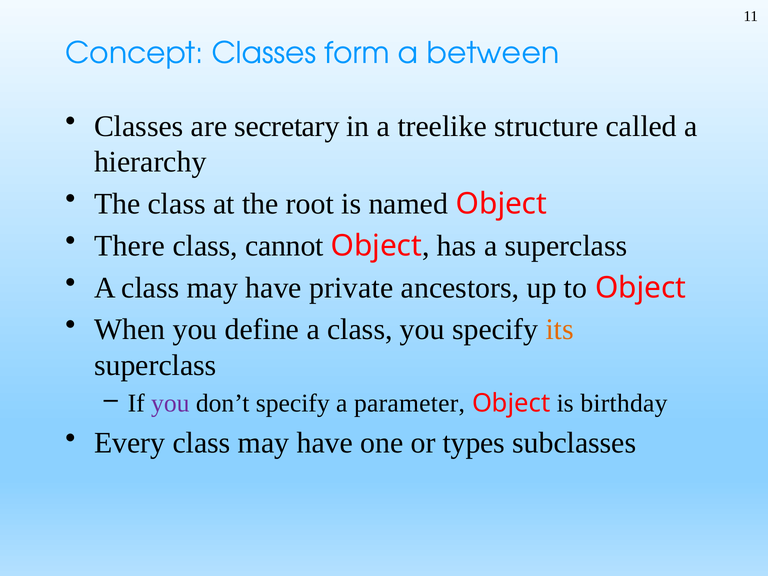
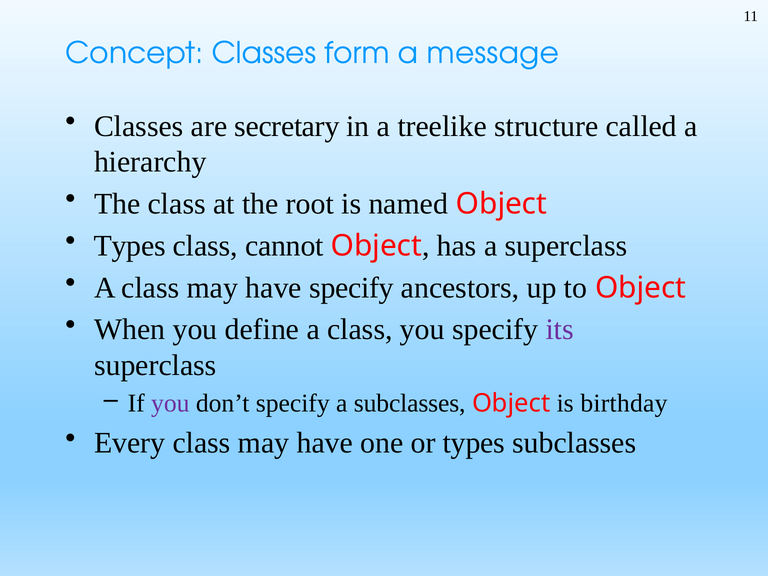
between: between -> message
There at (129, 246): There -> Types
have private: private -> specify
its colour: orange -> purple
a parameter: parameter -> subclasses
